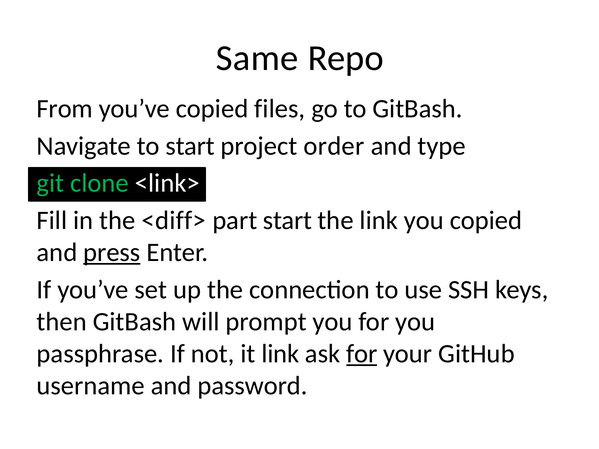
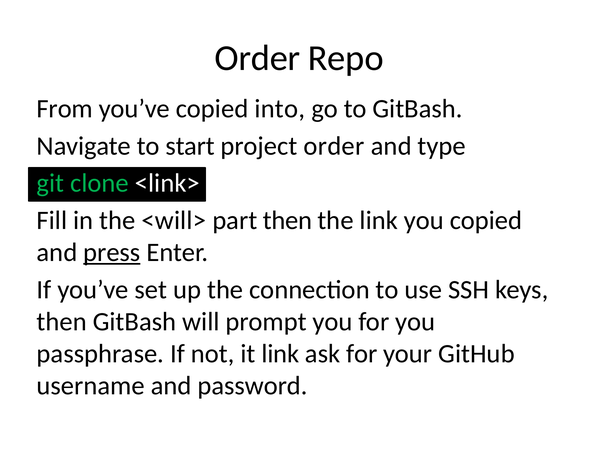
Same at (257, 58): Same -> Order
files: files -> into
<diff>: <diff> -> <will>
part start: start -> then
for at (362, 354) underline: present -> none
